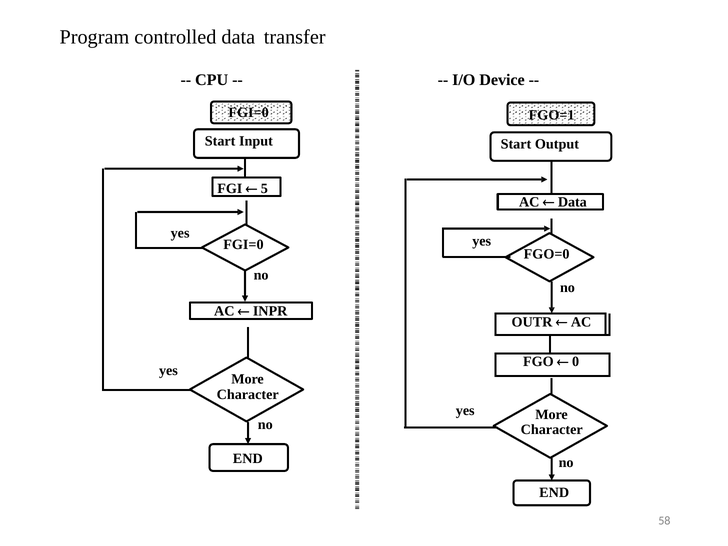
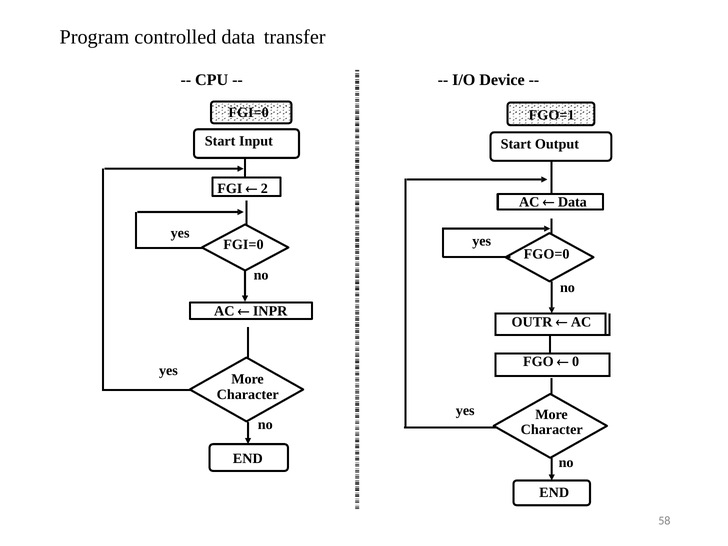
5: 5 -> 2
